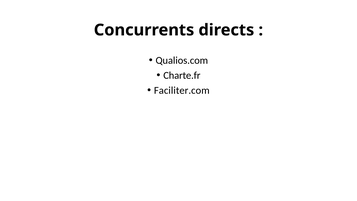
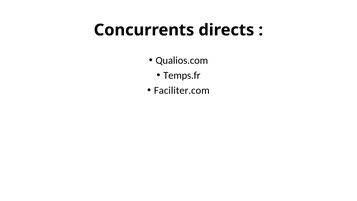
Charte.fr: Charte.fr -> Temps.fr
